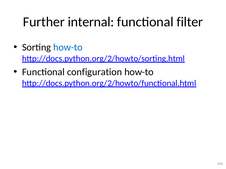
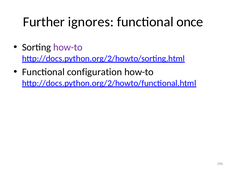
internal: internal -> ignores
filter: filter -> once
how-to at (68, 47) colour: blue -> purple
